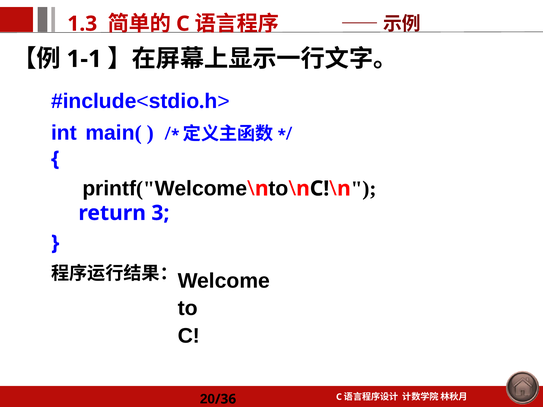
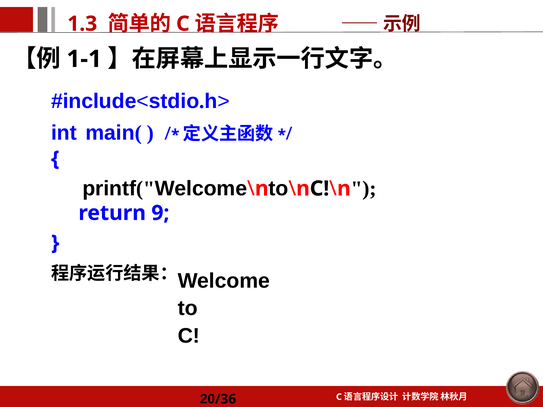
3: 3 -> 9
